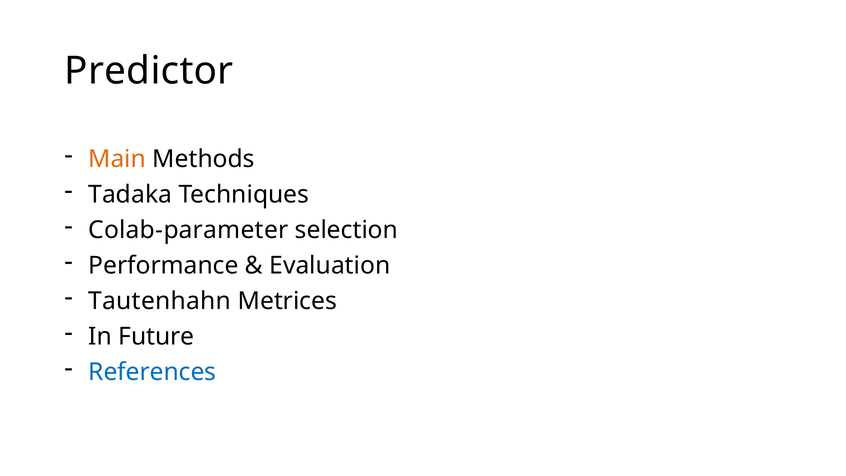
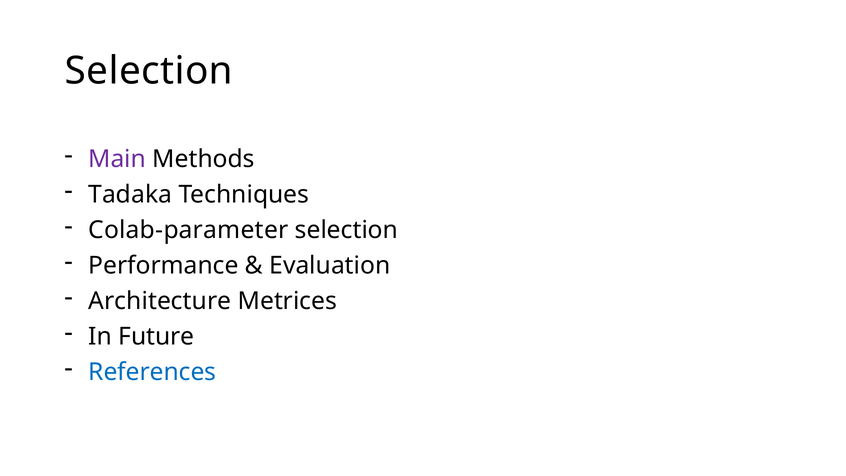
Predictor at (149, 71): Predictor -> Selection
Main colour: orange -> purple
Tautenhahn: Tautenhahn -> Architecture
